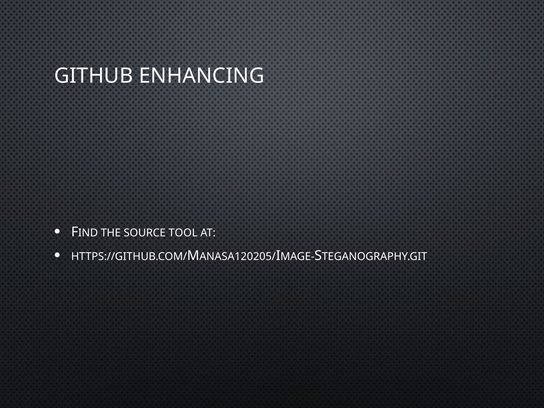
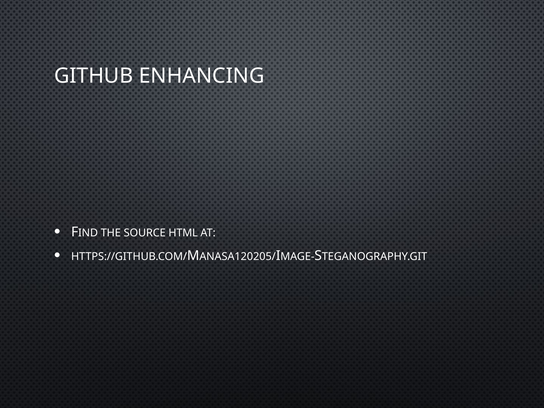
TOOL: TOOL -> HTML
